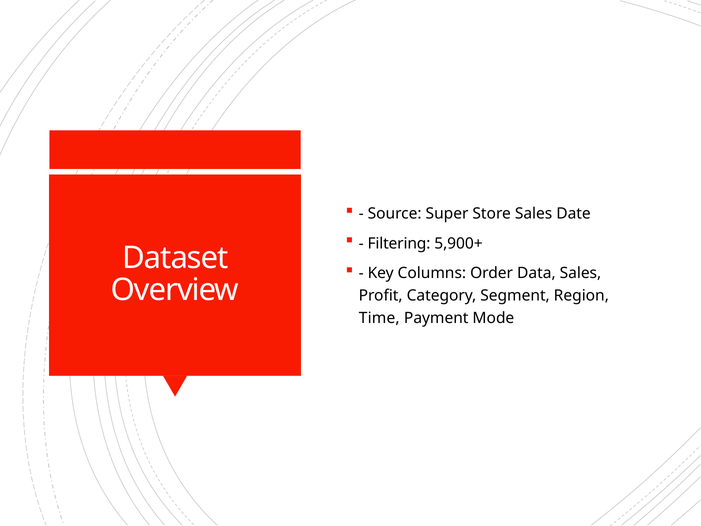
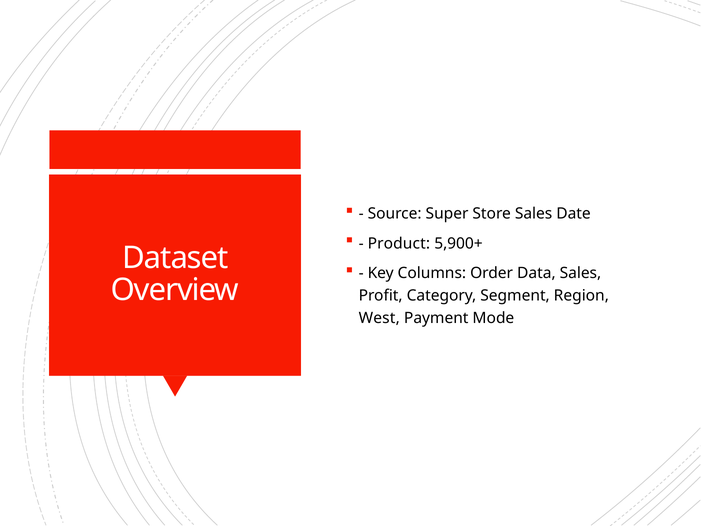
Filtering: Filtering -> Product
Time: Time -> West
